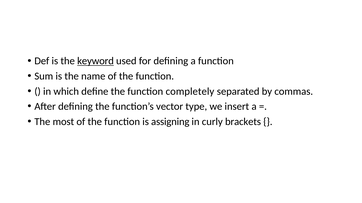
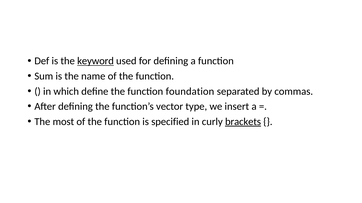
completely: completely -> foundation
assigning: assigning -> specified
brackets underline: none -> present
